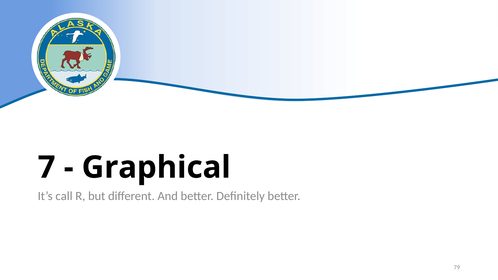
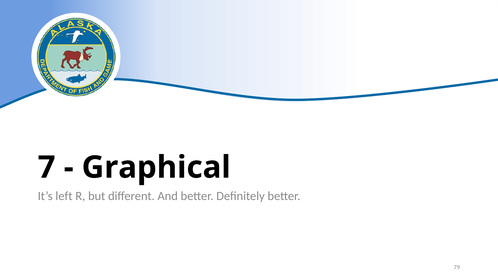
call: call -> left
